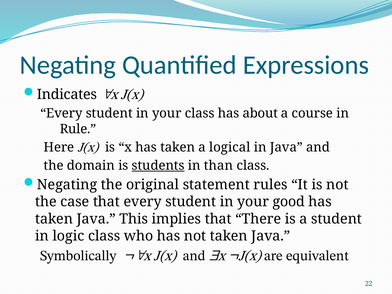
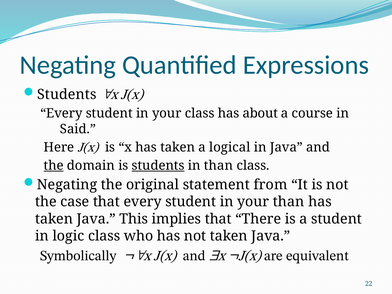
Indicates at (67, 94): Indicates -> Students
Rule: Rule -> Said
the at (54, 166) underline: none -> present
rules: rules -> from
your good: good -> than
